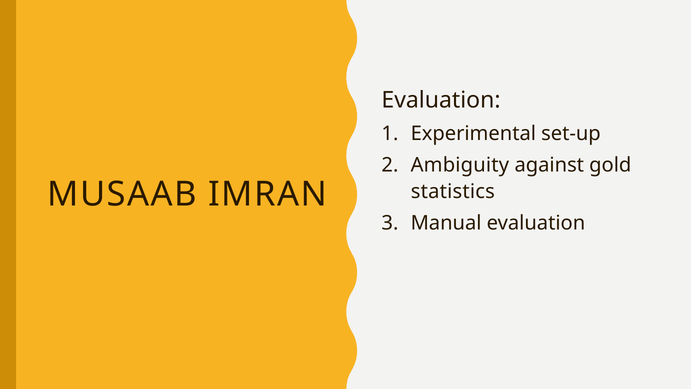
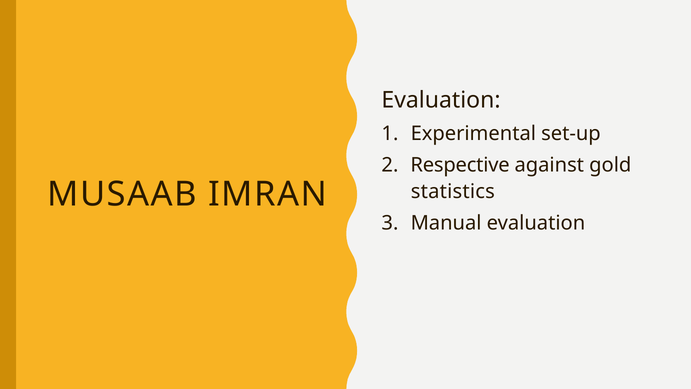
Ambiguity: Ambiguity -> Respective
